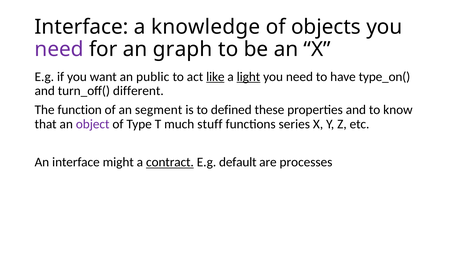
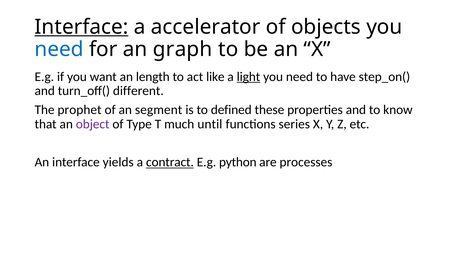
Interface at (82, 27) underline: none -> present
knowledge: knowledge -> accelerator
need at (59, 49) colour: purple -> blue
public: public -> length
like underline: present -> none
type_on(: type_on( -> step_on(
function: function -> prophet
stuff: stuff -> until
might: might -> yields
default: default -> python
